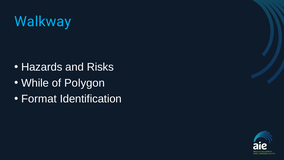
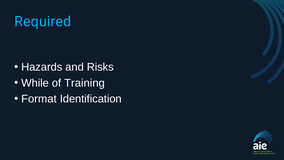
Walkway: Walkway -> Required
Polygon: Polygon -> Training
